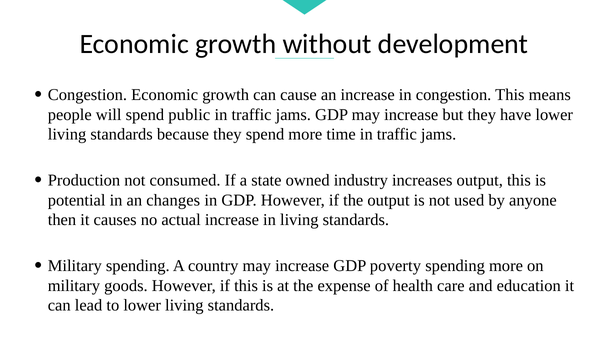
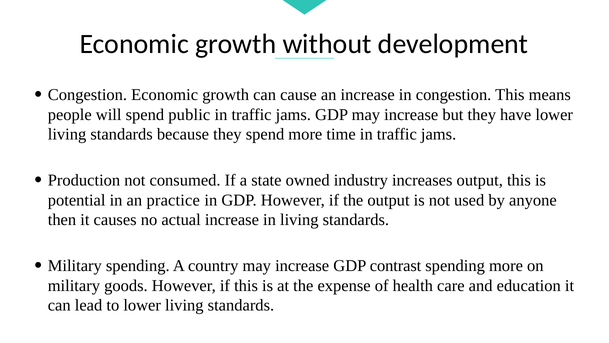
changes: changes -> practice
poverty: poverty -> contrast
